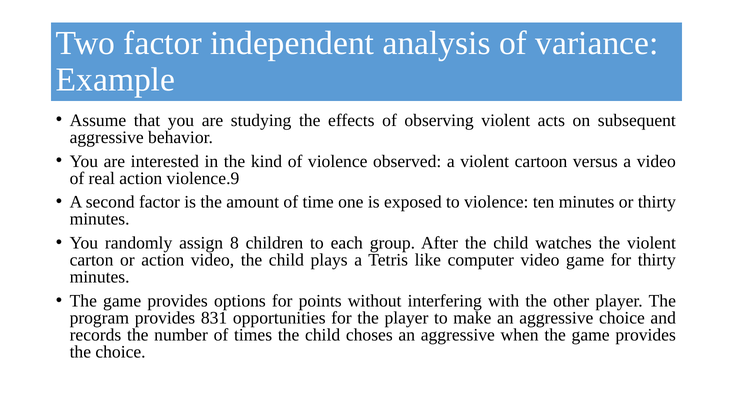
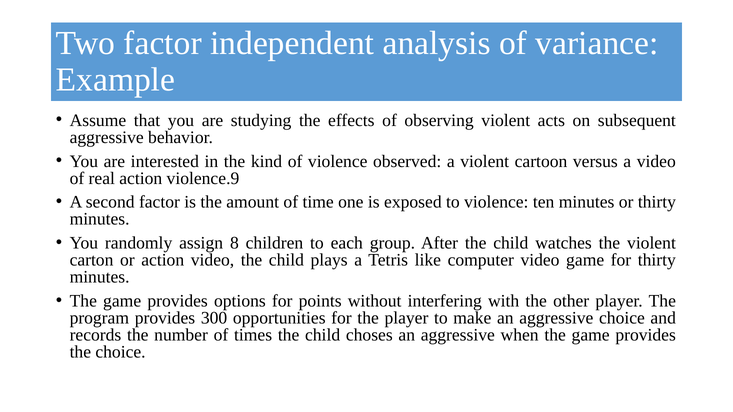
831: 831 -> 300
